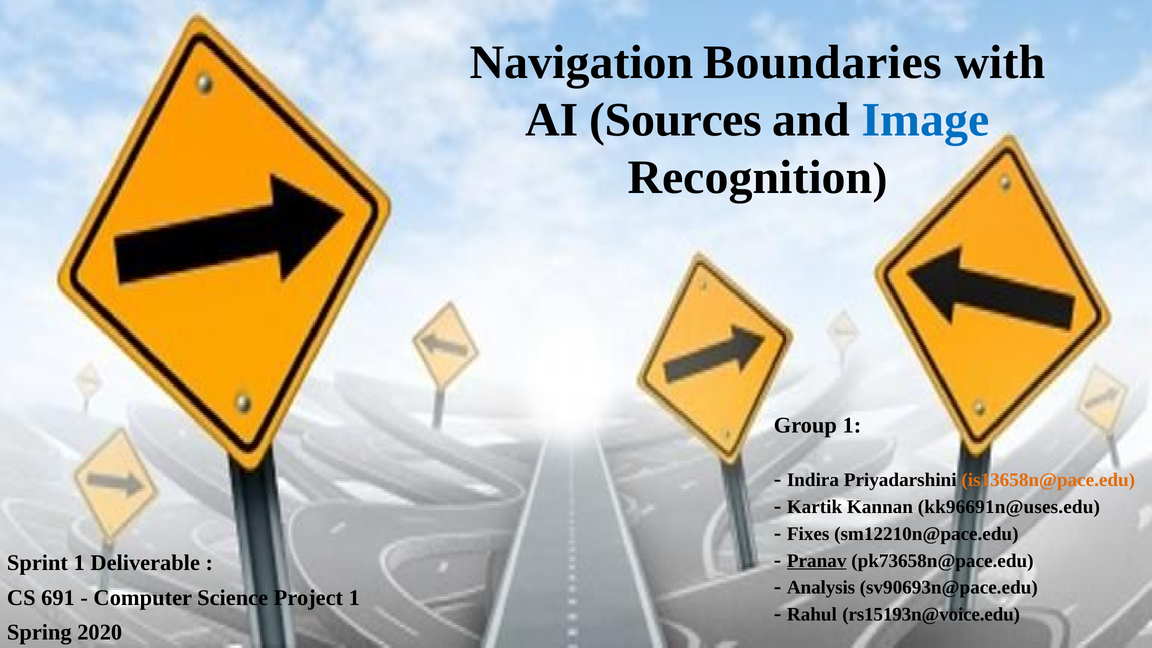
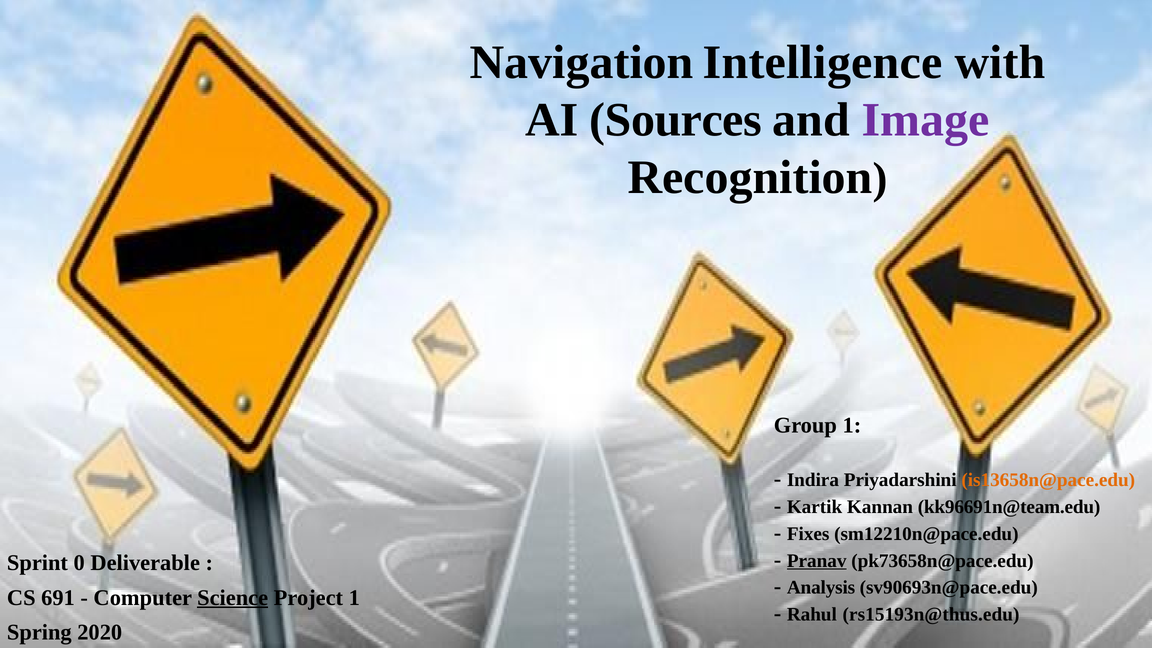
Boundaries: Boundaries -> Intelligence
Image colour: blue -> purple
kk96691n@uses.edu: kk96691n@uses.edu -> kk96691n@team.edu
Sprint 1: 1 -> 0
Science underline: none -> present
rs15193n@voice.edu: rs15193n@voice.edu -> rs15193n@thus.edu
